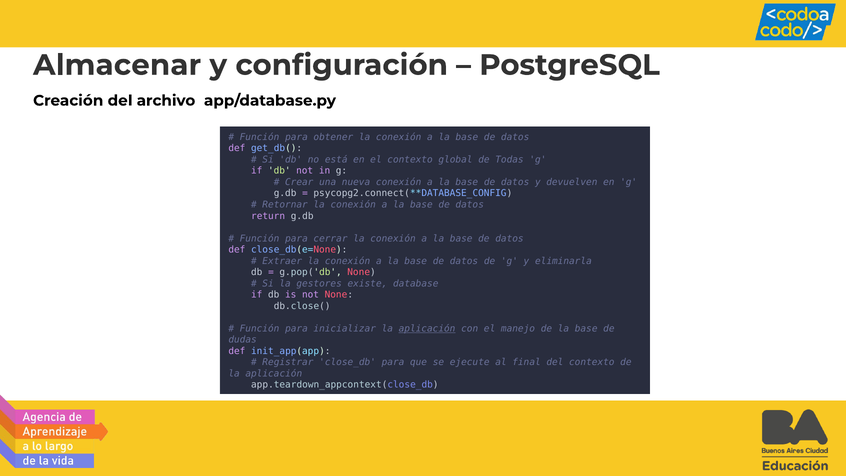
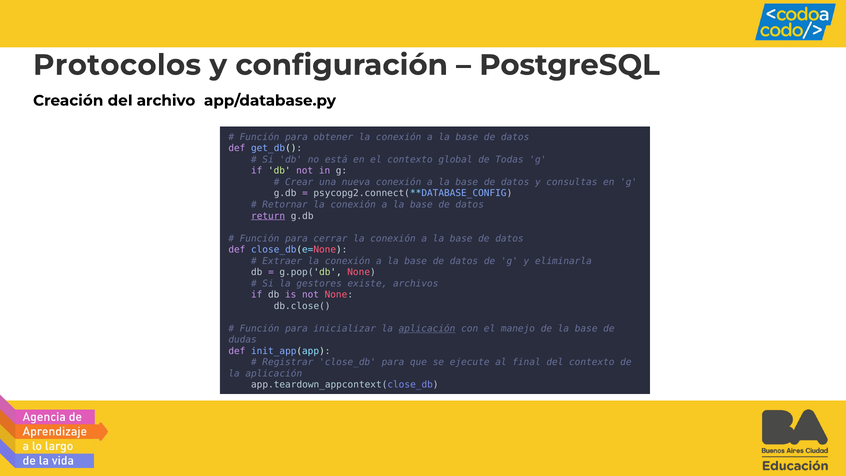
Almacenar: Almacenar -> Protocolos
devuelven: devuelven -> consultas
return underline: none -> present
database: database -> archivos
